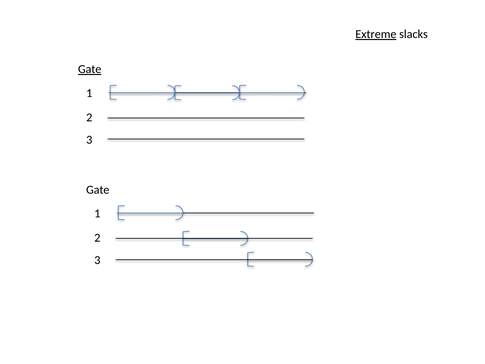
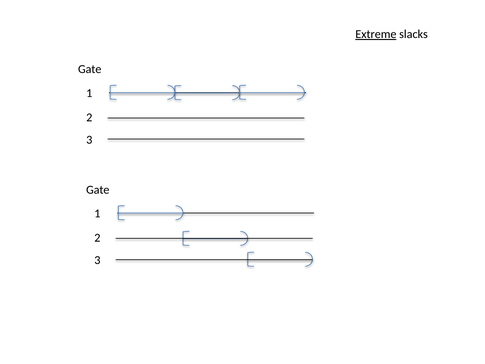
Gate at (90, 69) underline: present -> none
